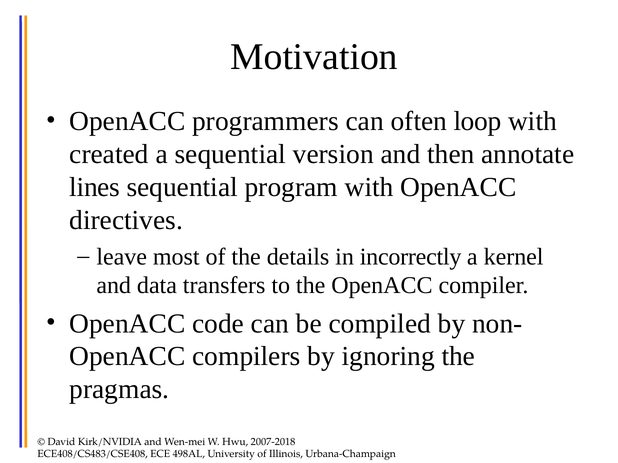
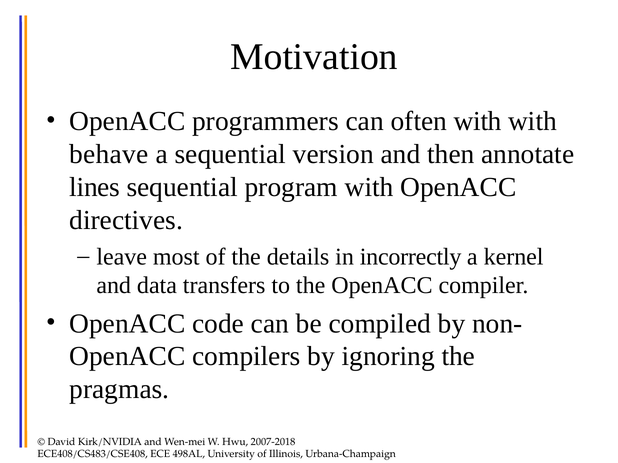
often loop: loop -> with
created: created -> behave
